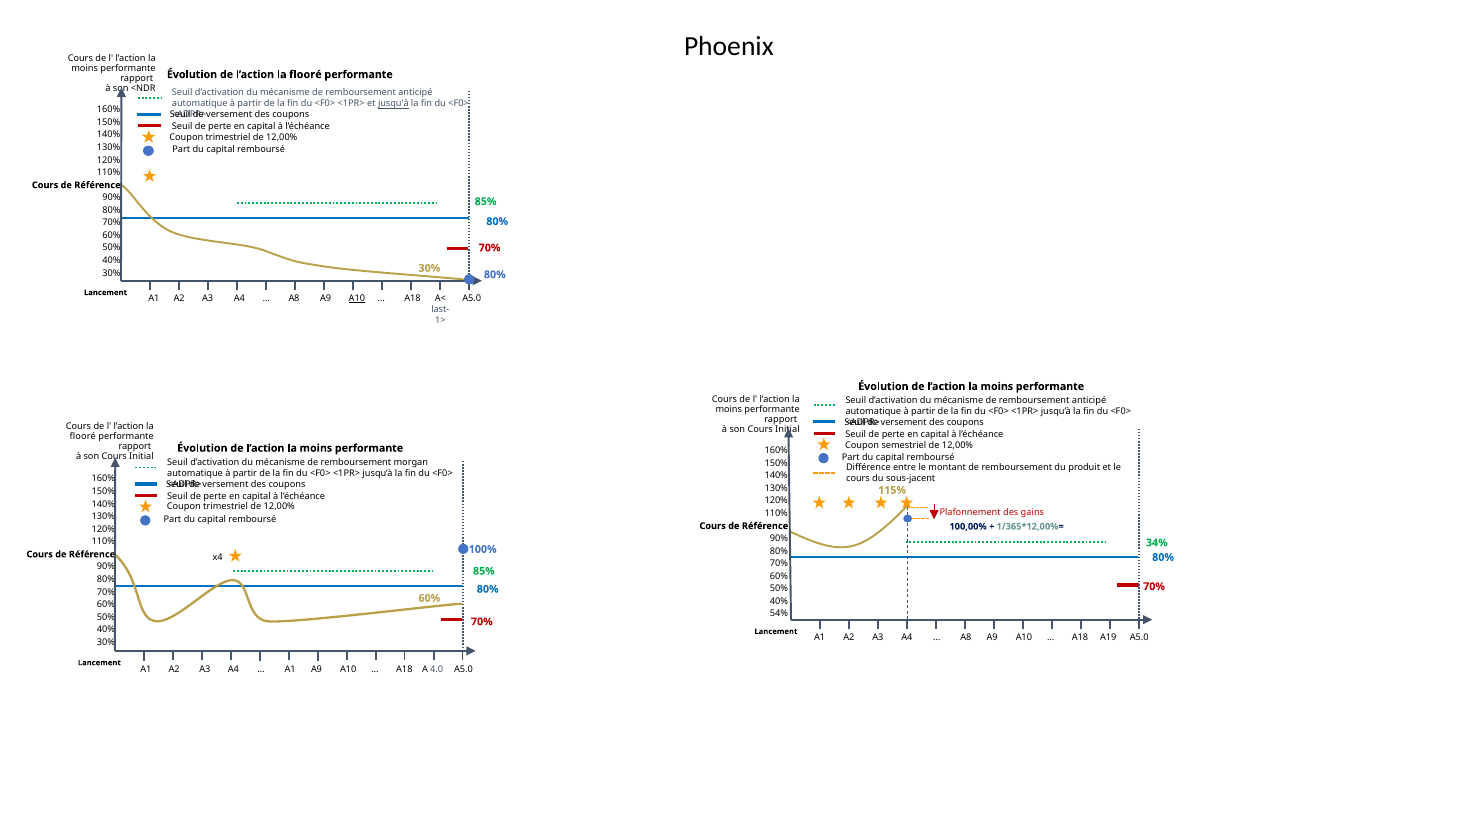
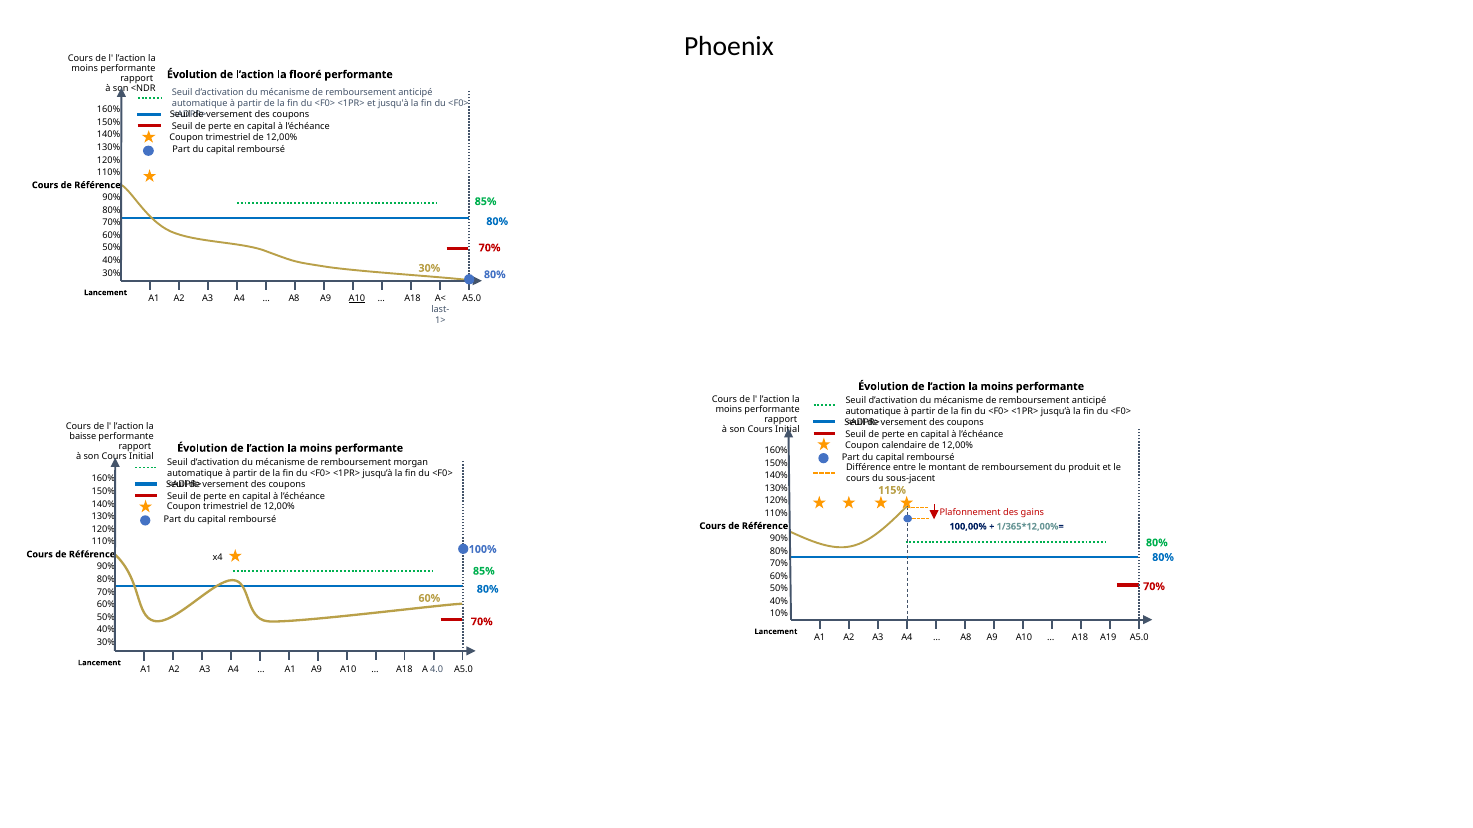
jusqu'à underline: present -> none
flooré at (83, 437): flooré -> baisse
semestriel: semestriel -> calendaire
34% at (1157, 543): 34% -> 80%
54%: 54% -> 10%
